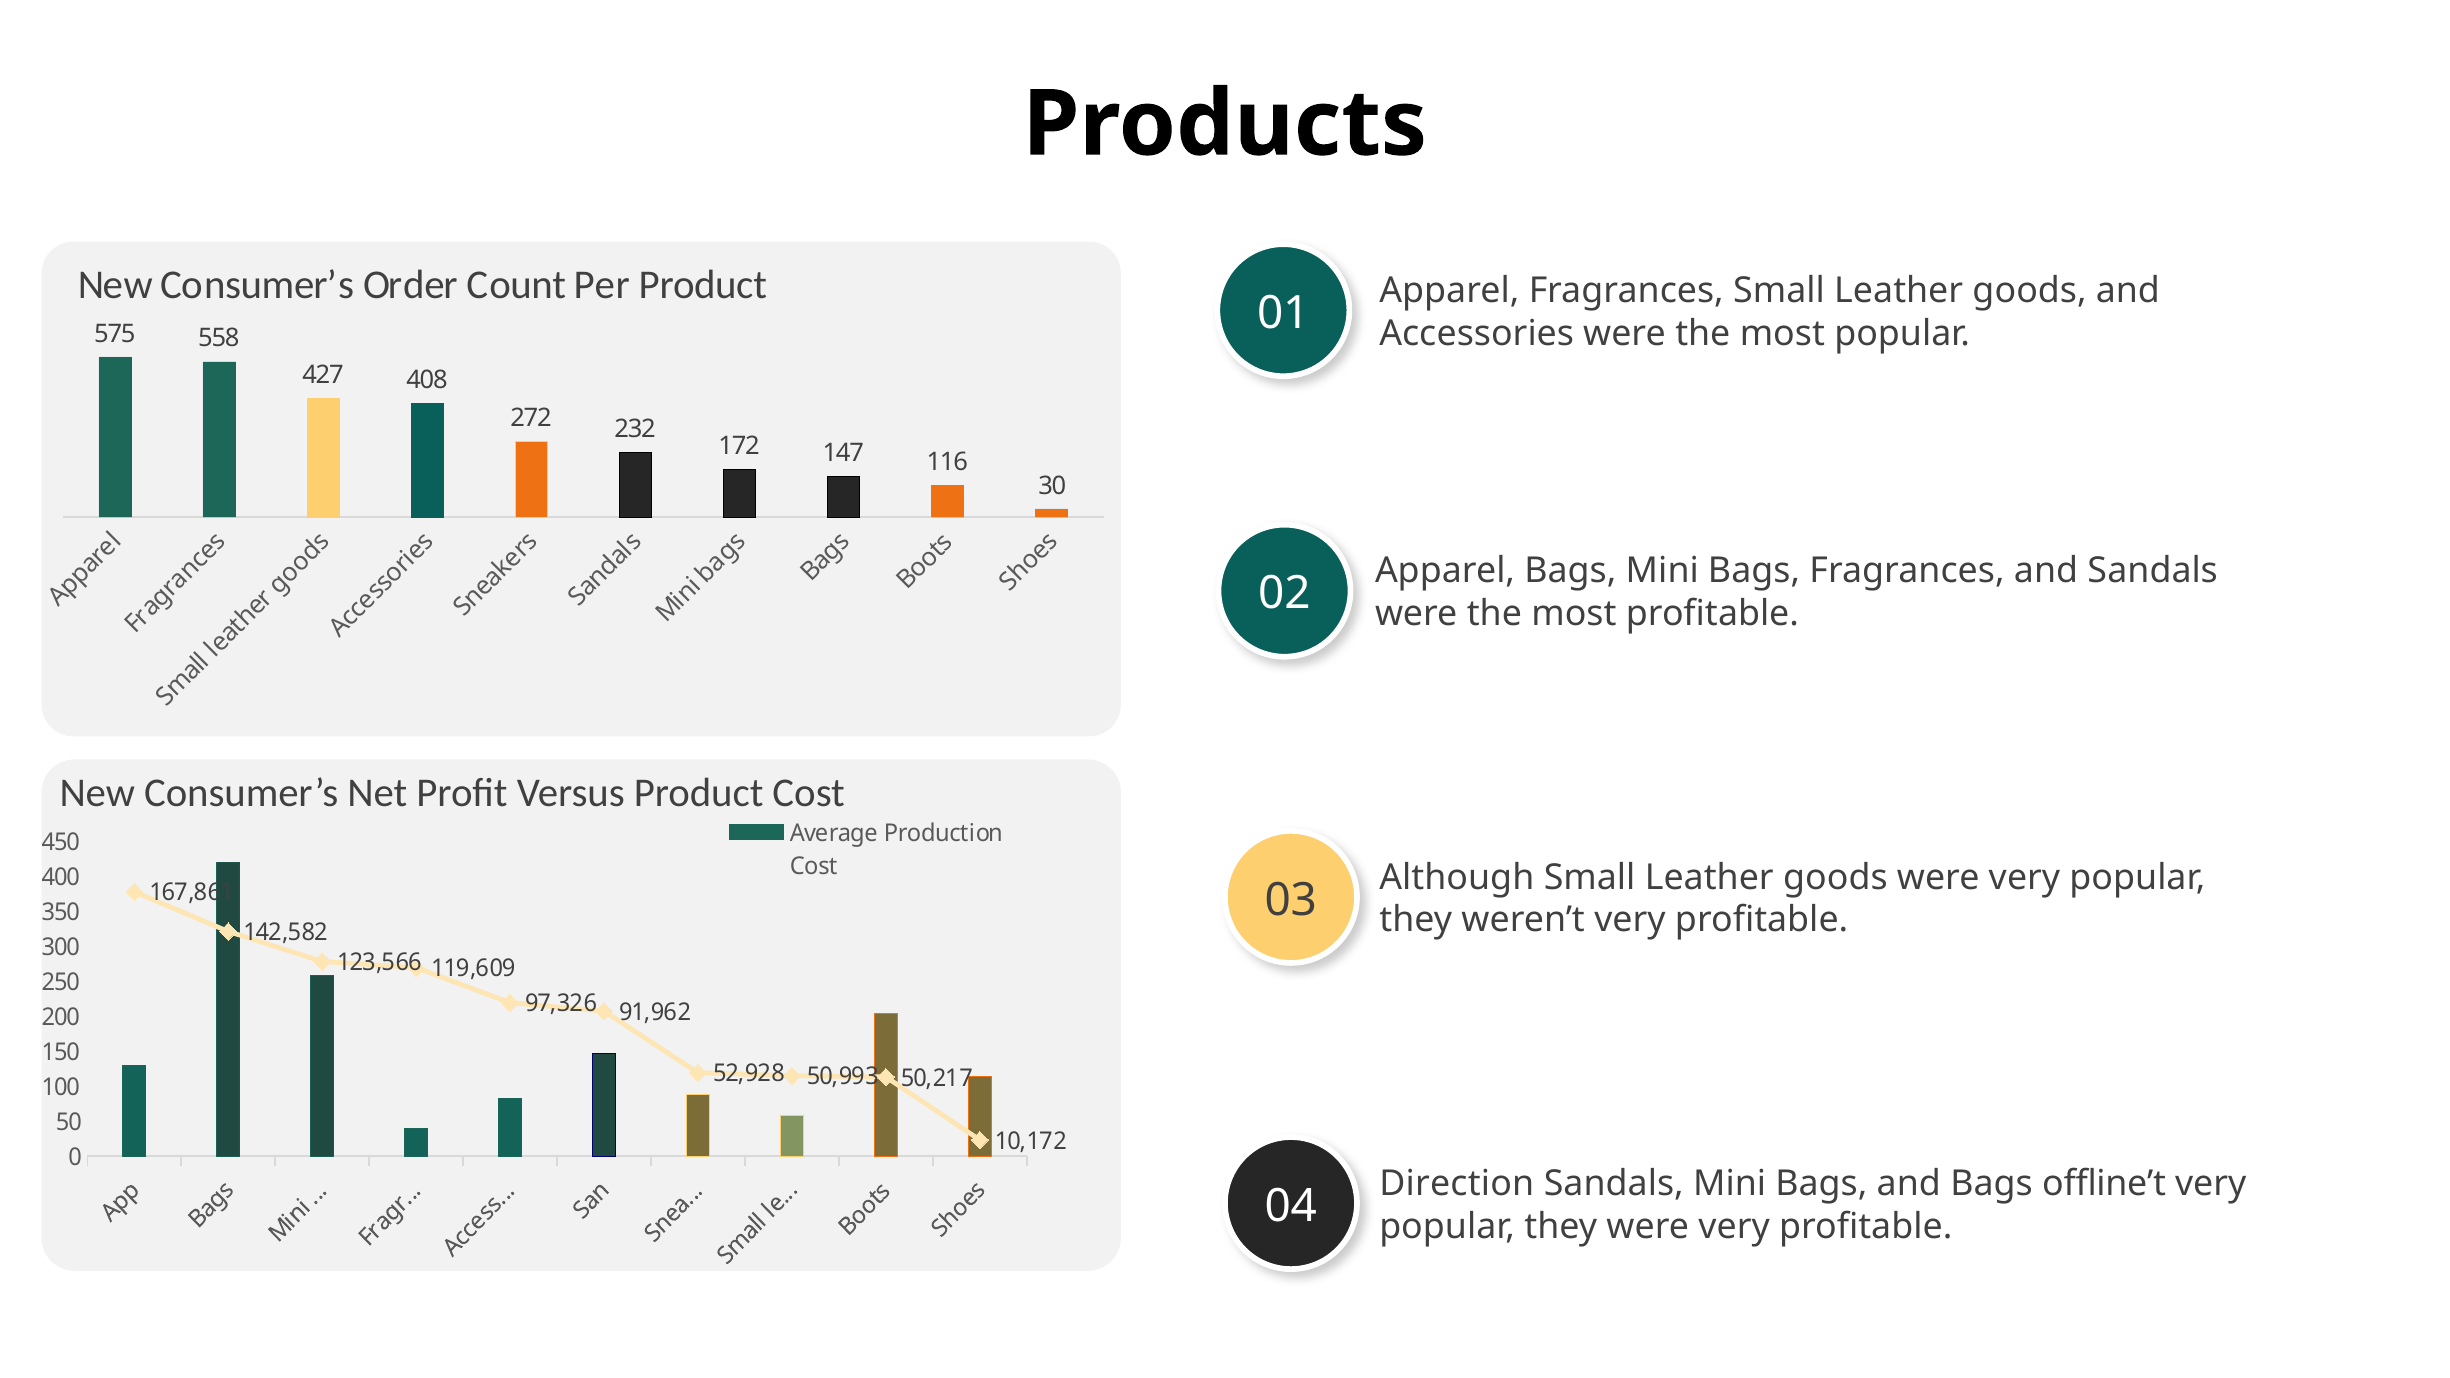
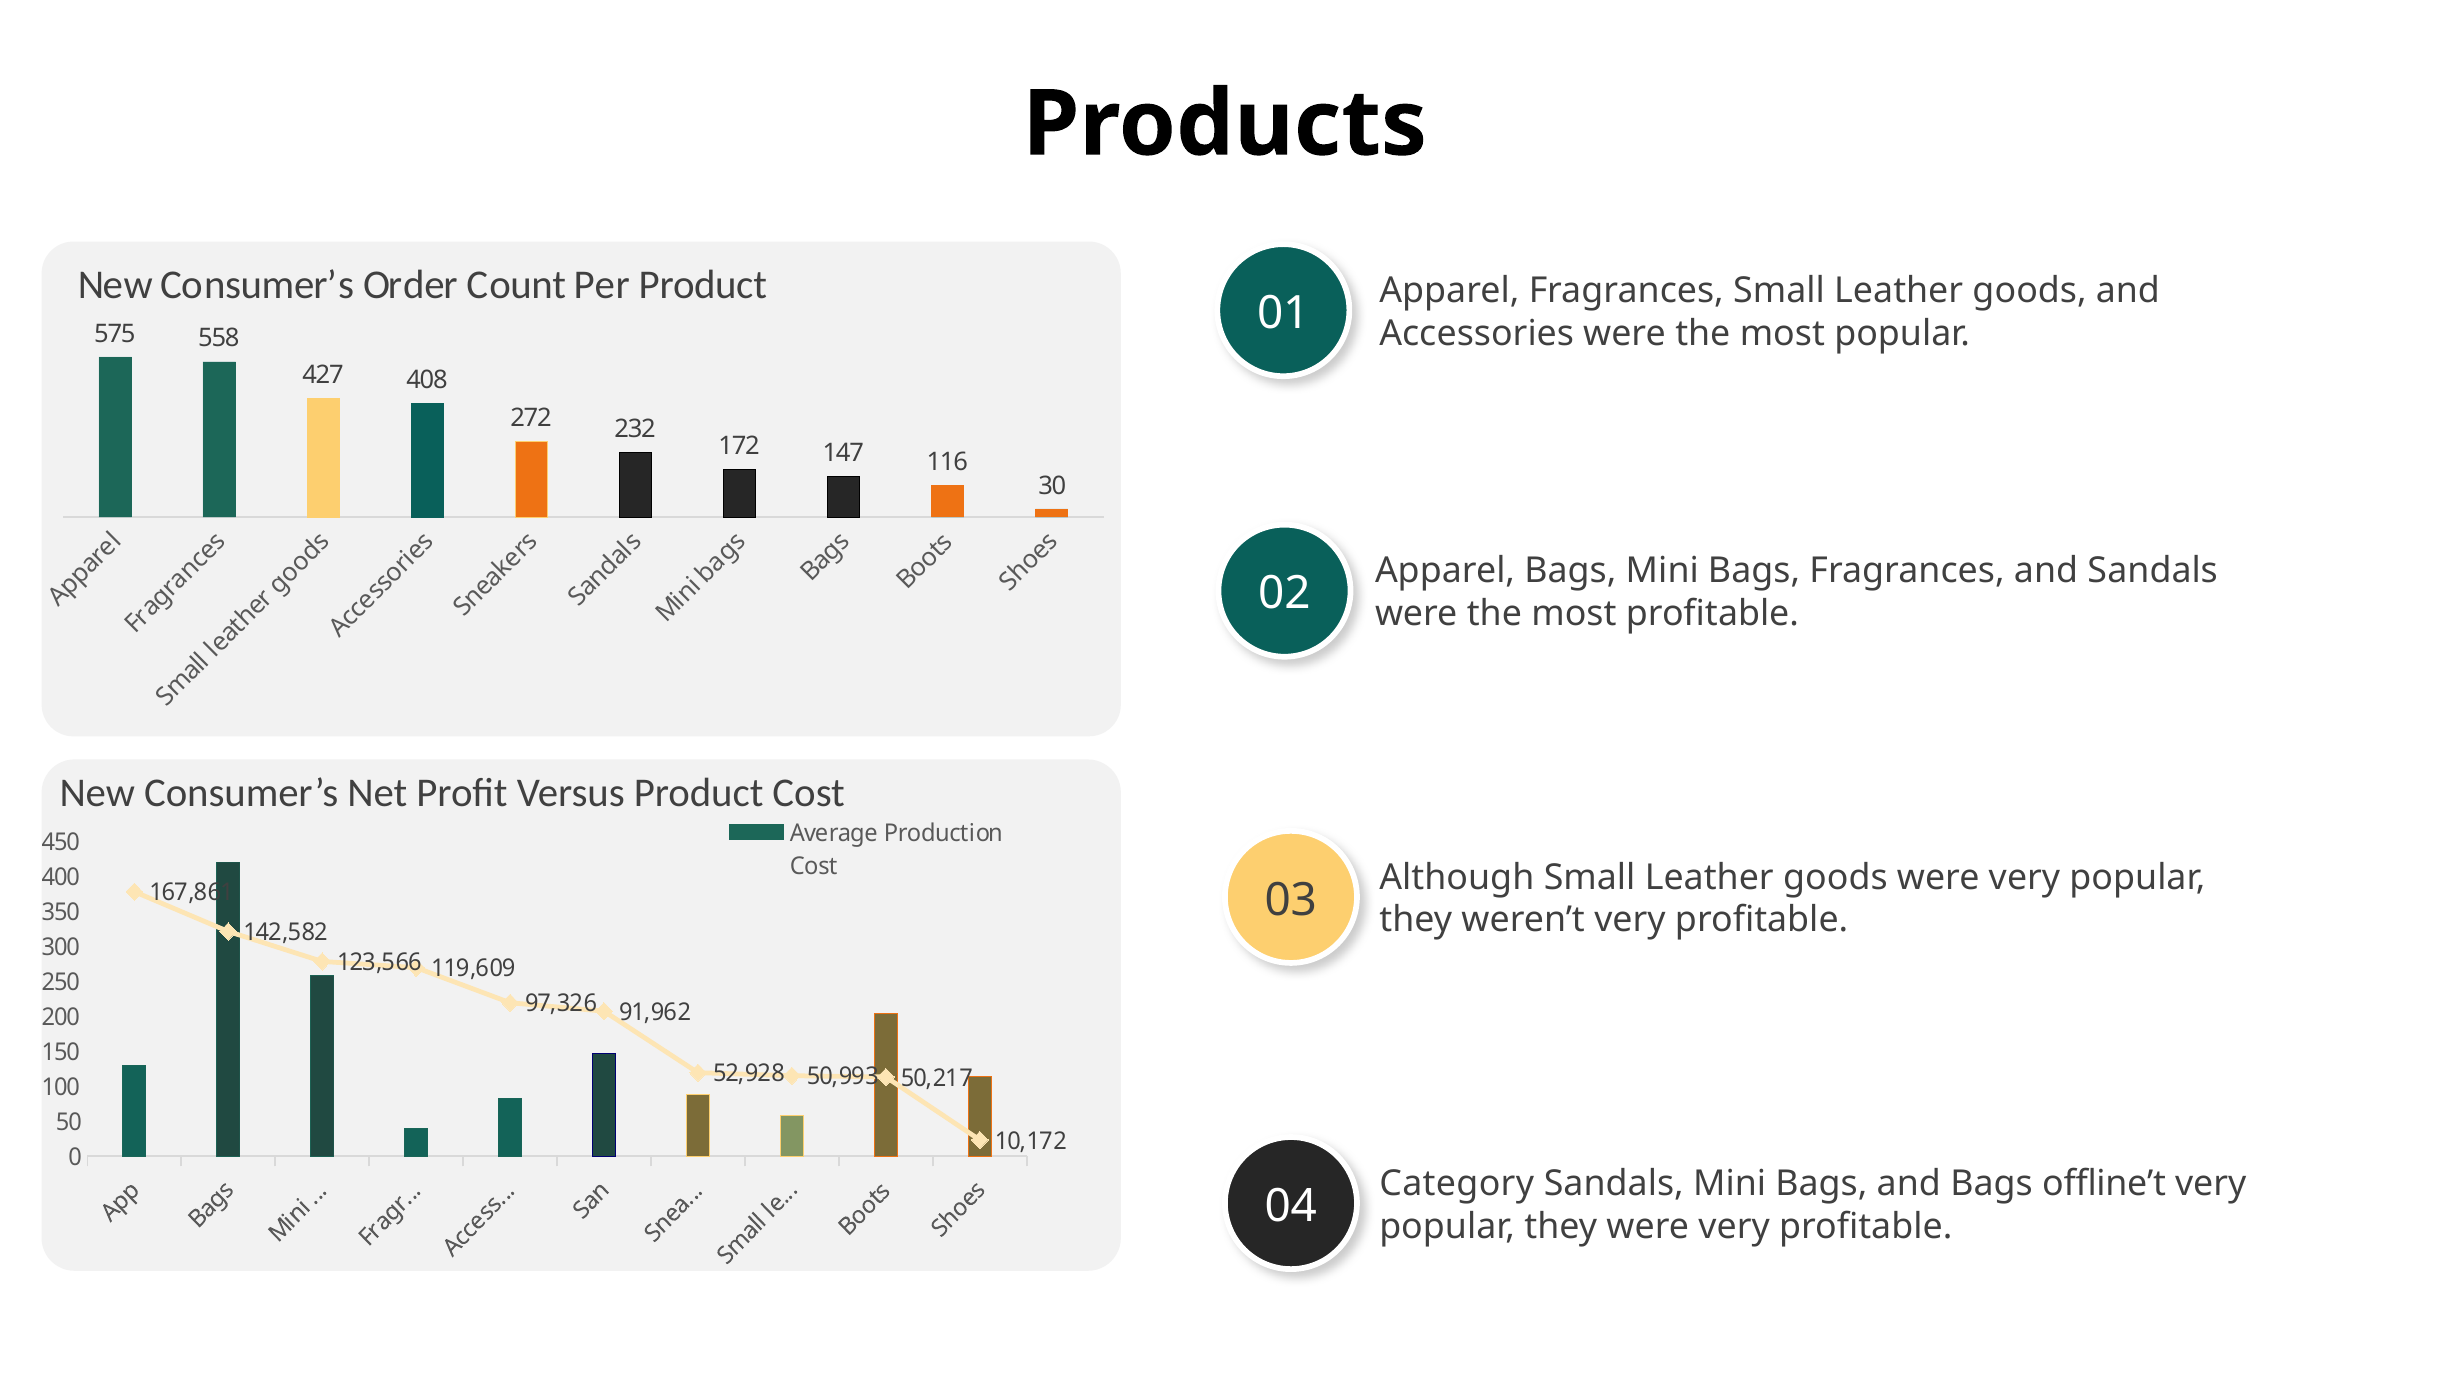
Direction: Direction -> Category
